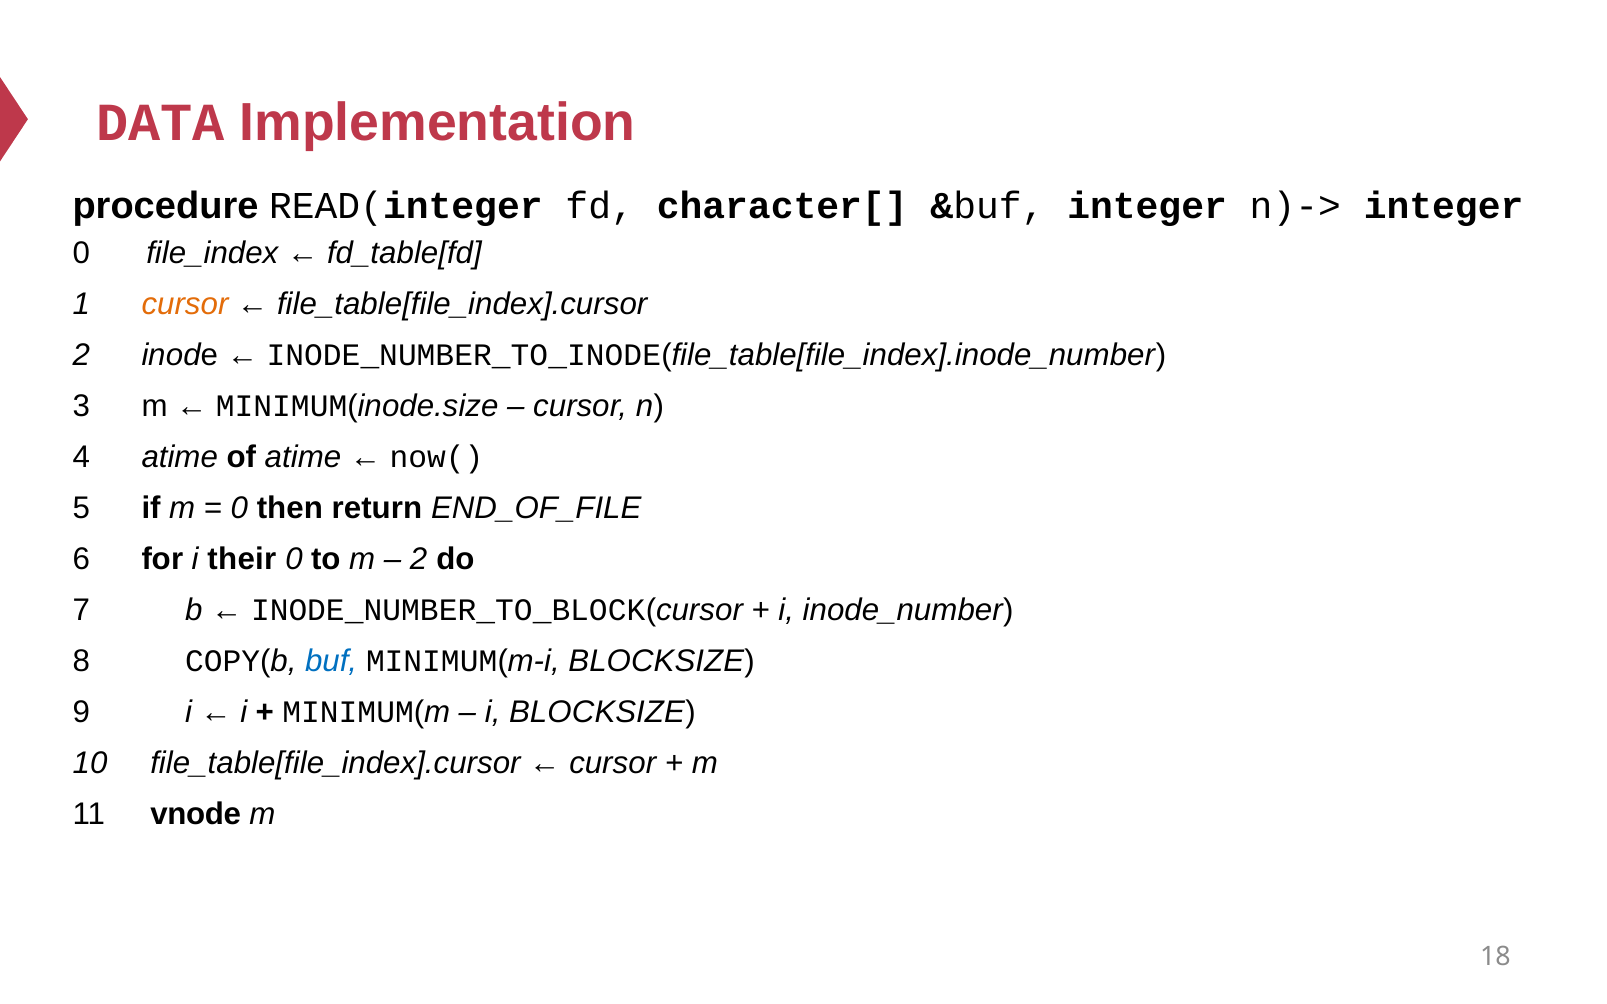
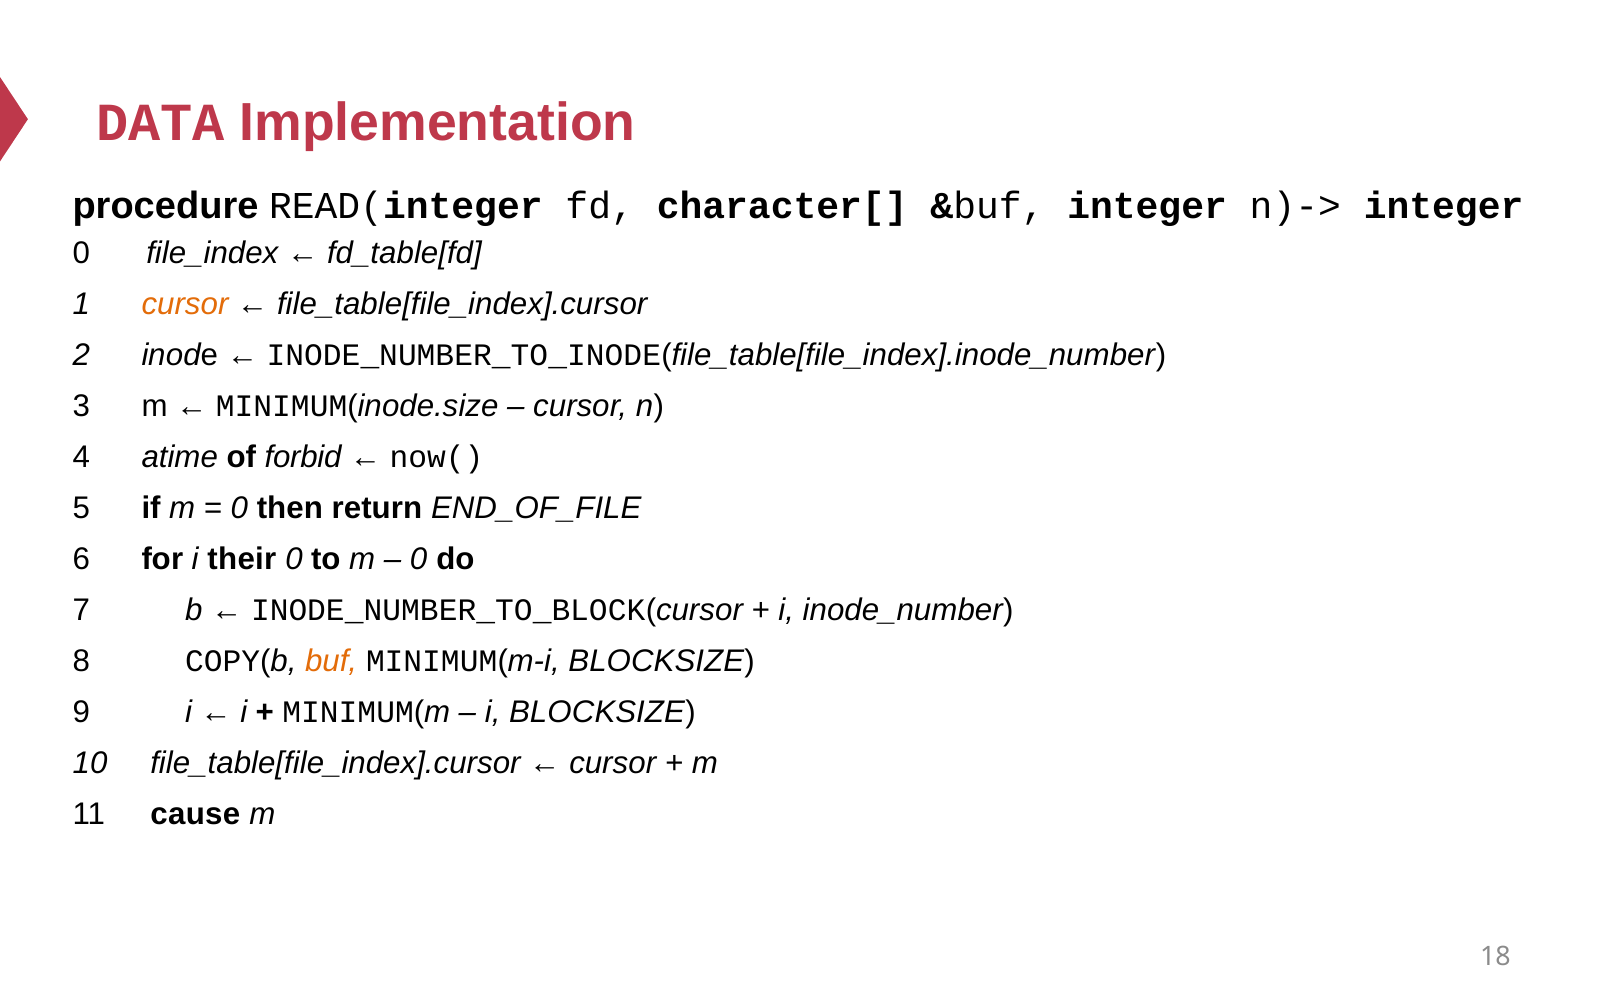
of atime: atime -> forbid
2 at (419, 559): 2 -> 0
buf colour: blue -> orange
vnode: vnode -> cause
